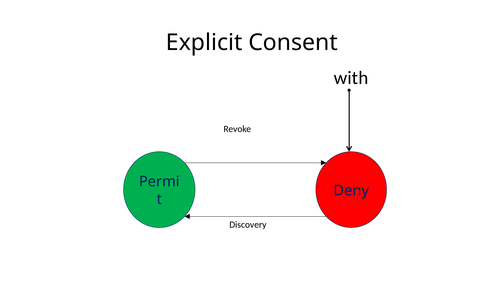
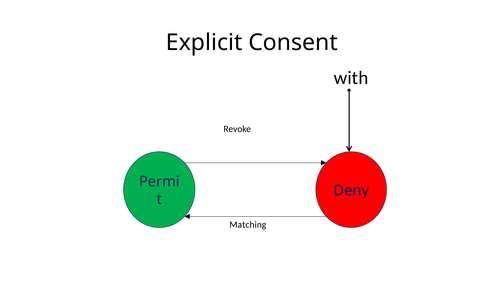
Discovery: Discovery -> Matching
